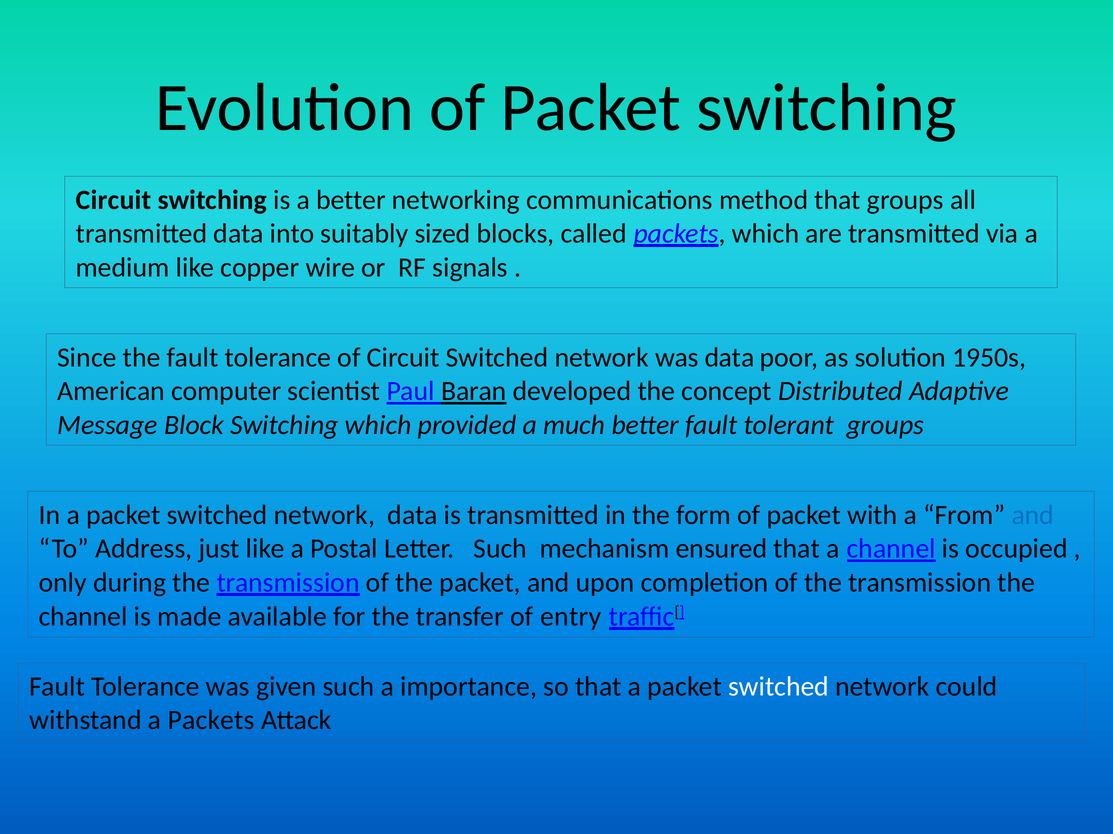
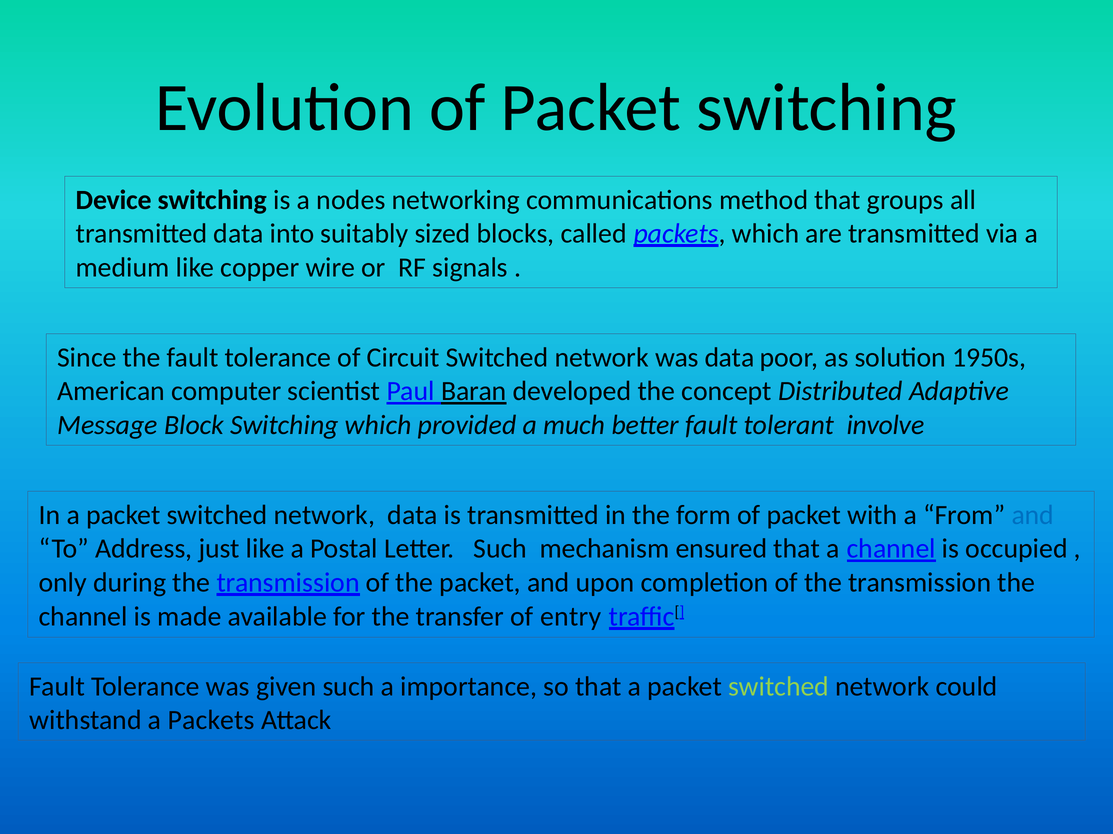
Circuit at (114, 200): Circuit -> Device
a better: better -> nodes
tolerant groups: groups -> involve
switched at (779, 687) colour: white -> light green
